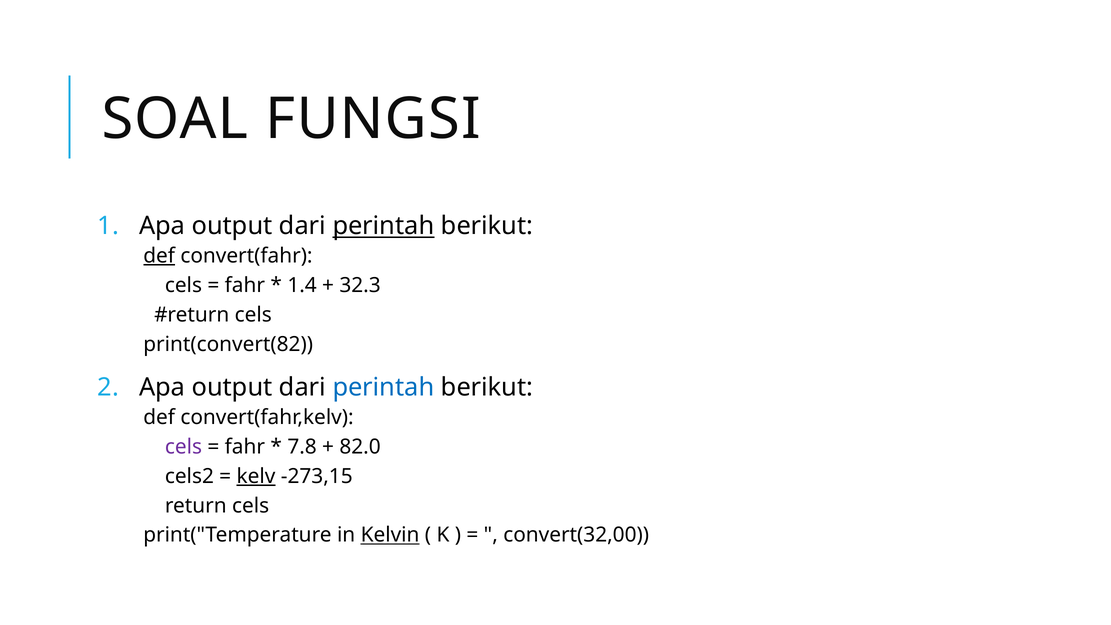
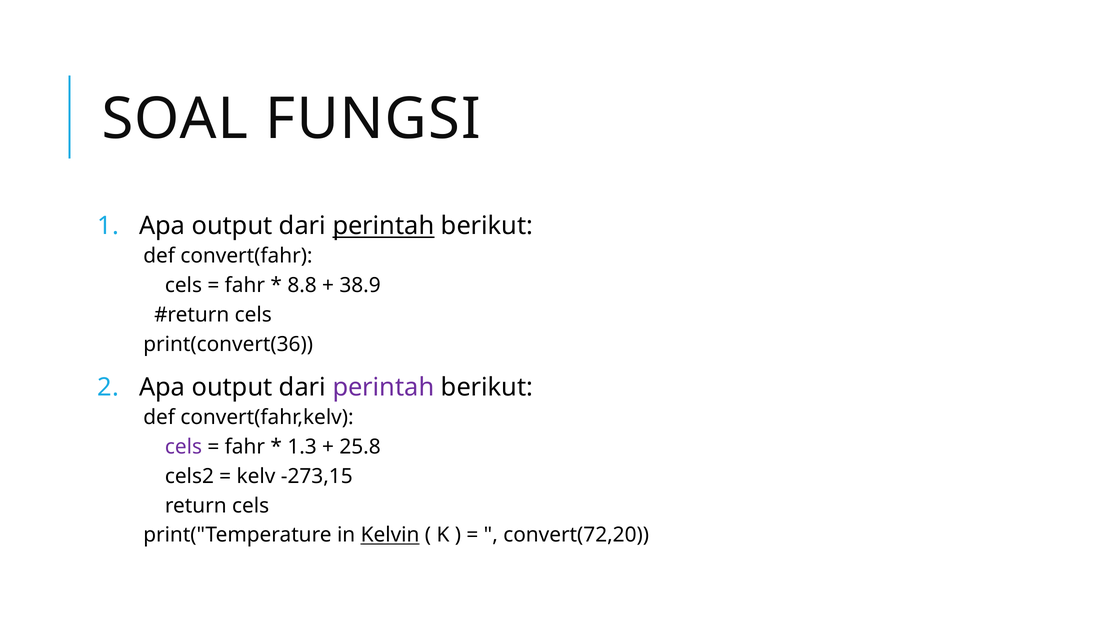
def at (159, 256) underline: present -> none
1.4: 1.4 -> 8.8
32.3: 32.3 -> 38.9
print(convert(82: print(convert(82 -> print(convert(36
perintah at (383, 388) colour: blue -> purple
7.8: 7.8 -> 1.3
82.0: 82.0 -> 25.8
kelv underline: present -> none
convert(32,00: convert(32,00 -> convert(72,20
